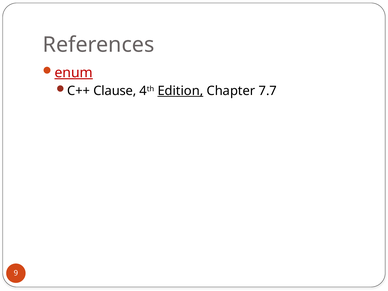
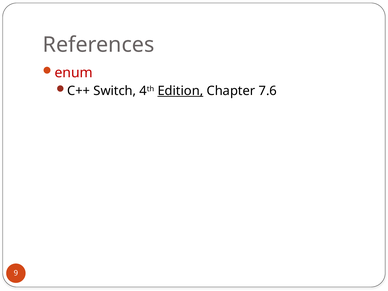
enum underline: present -> none
Clause: Clause -> Switch
7.7: 7.7 -> 7.6
